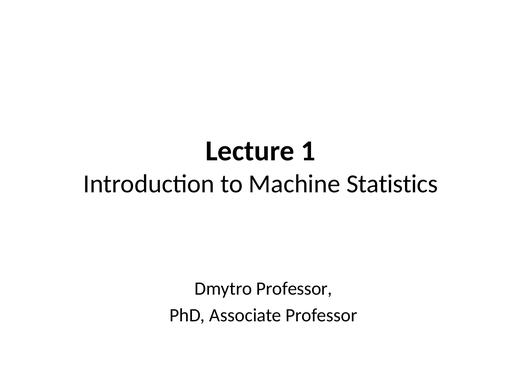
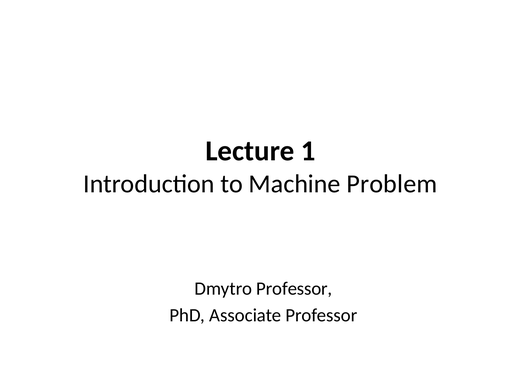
Statistics: Statistics -> Problem
